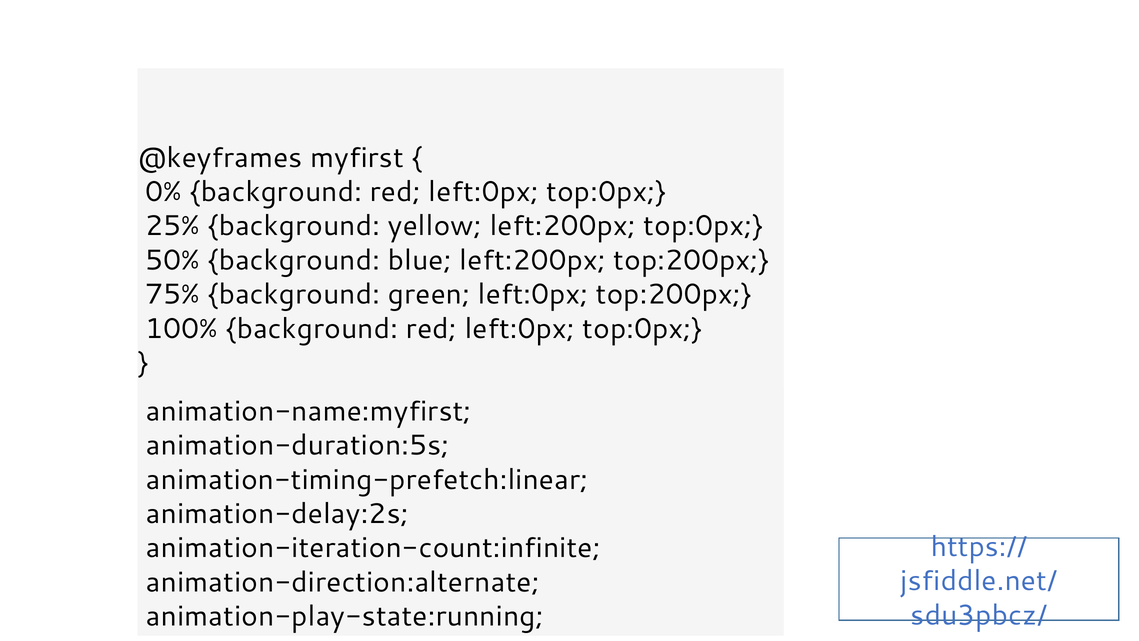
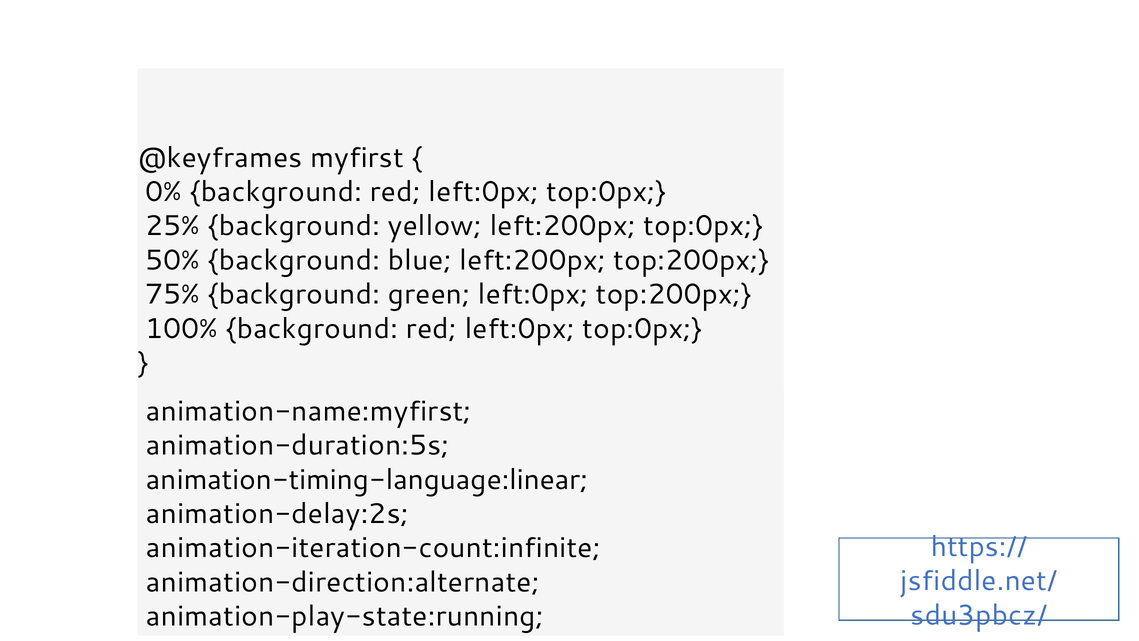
animation-timing-prefetch:linear: animation-timing-prefetch:linear -> animation-timing-language:linear
